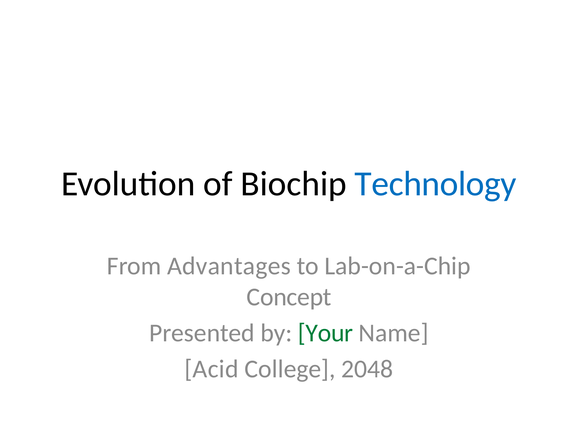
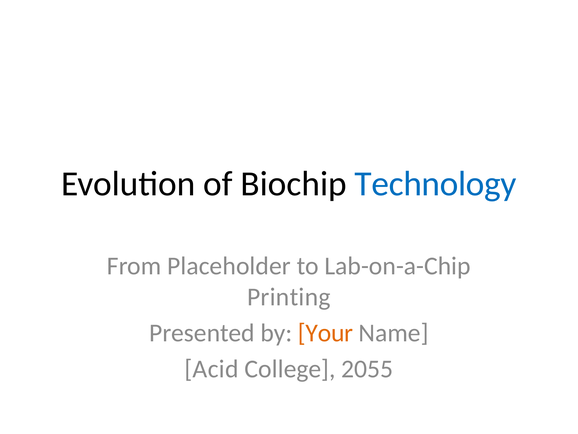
Advantages: Advantages -> Placeholder
Concept: Concept -> Printing
Your colour: green -> orange
2048: 2048 -> 2055
